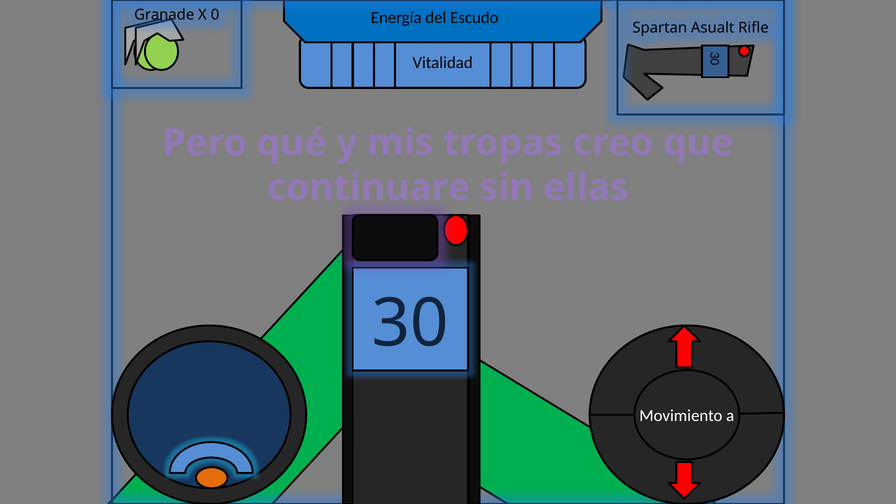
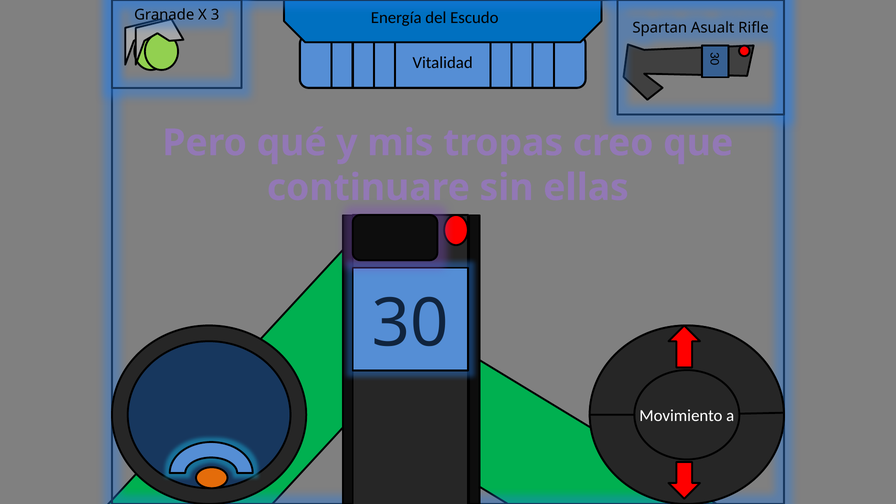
X 0: 0 -> 3
